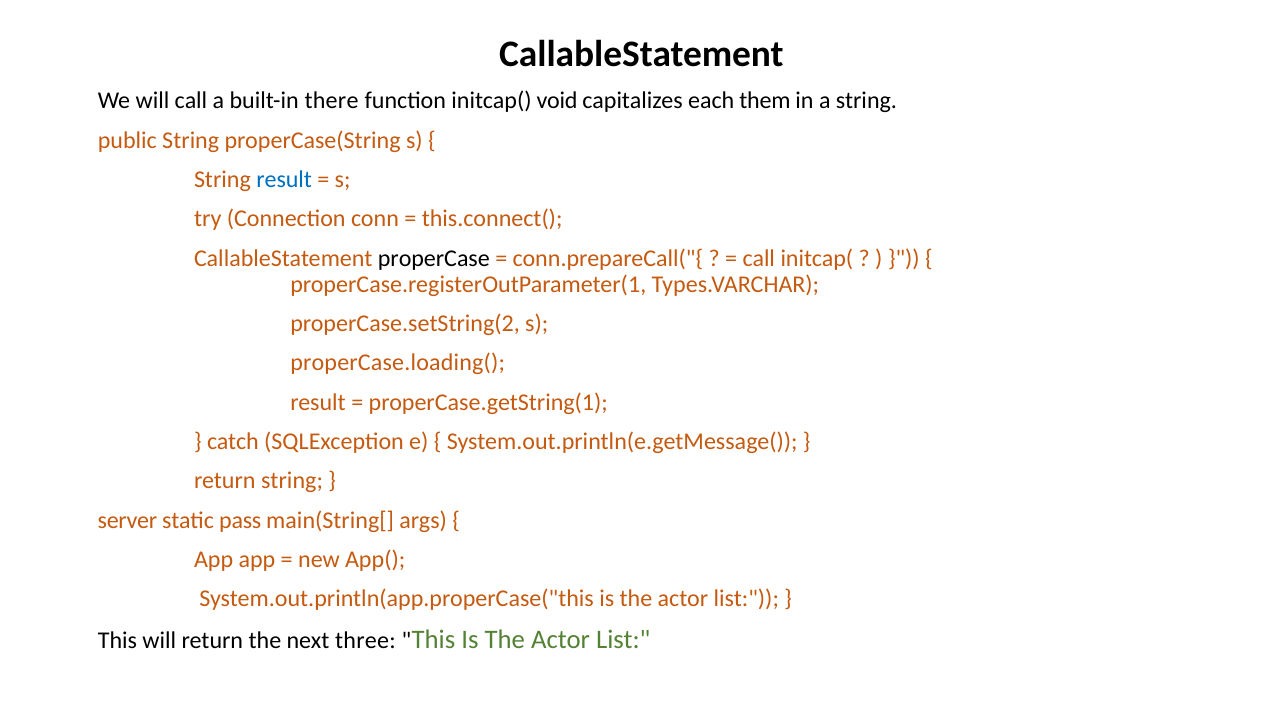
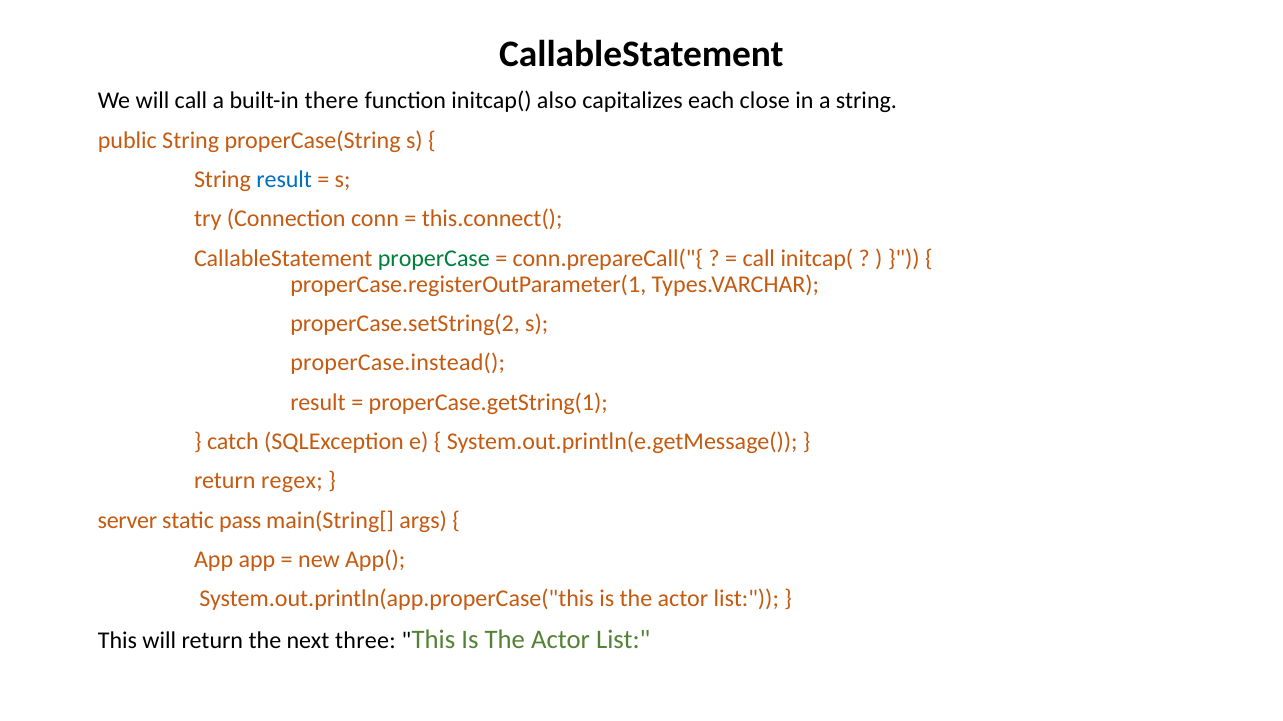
void: void -> also
them: them -> close
properCase colour: black -> green
properCase.loading(: properCase.loading( -> properCase.instead(
return string: string -> regex
